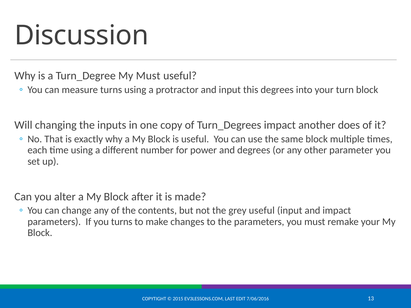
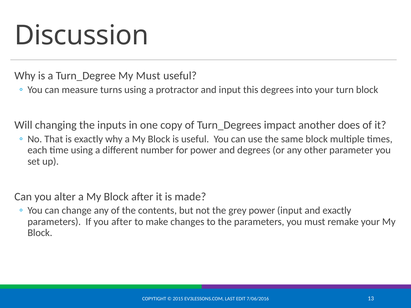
grey useful: useful -> power
and impact: impact -> exactly
you turns: turns -> after
